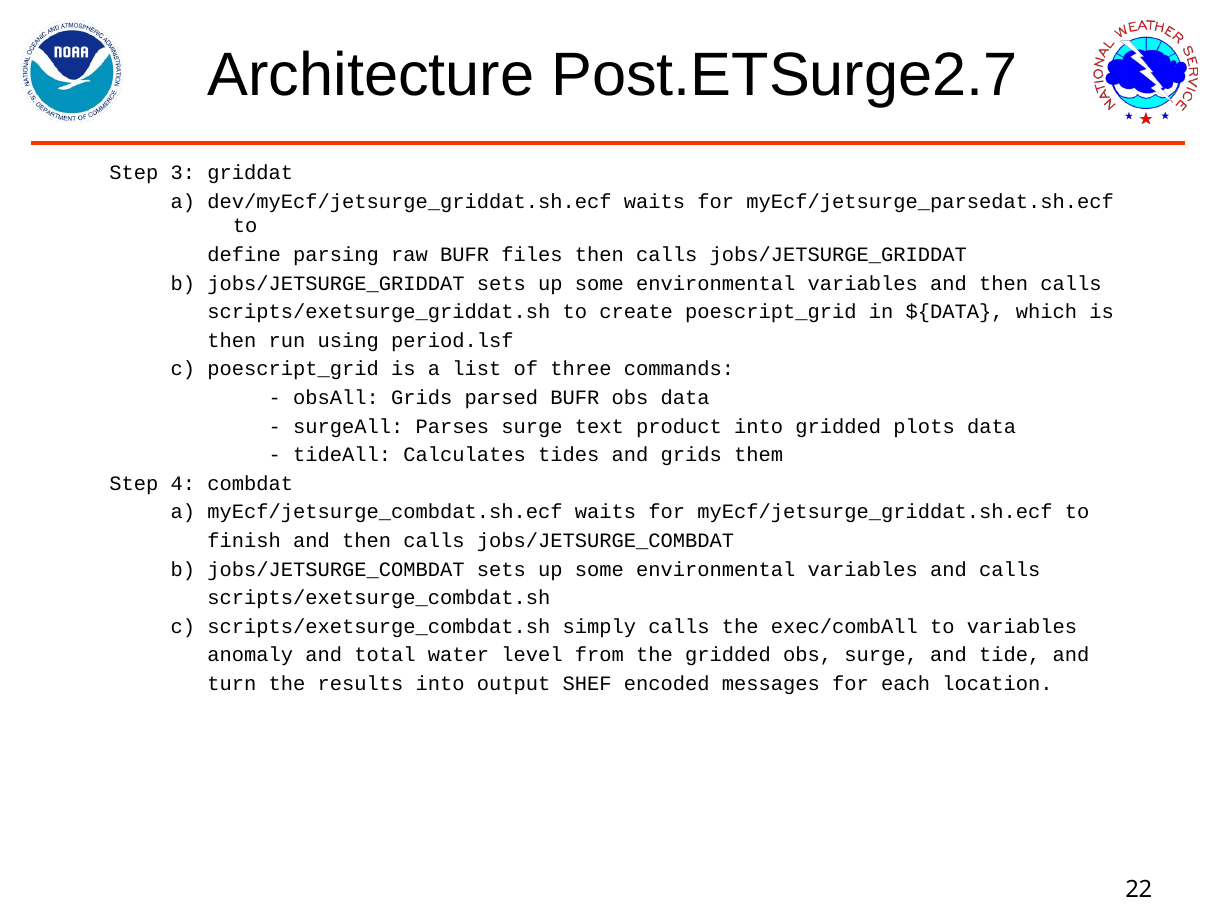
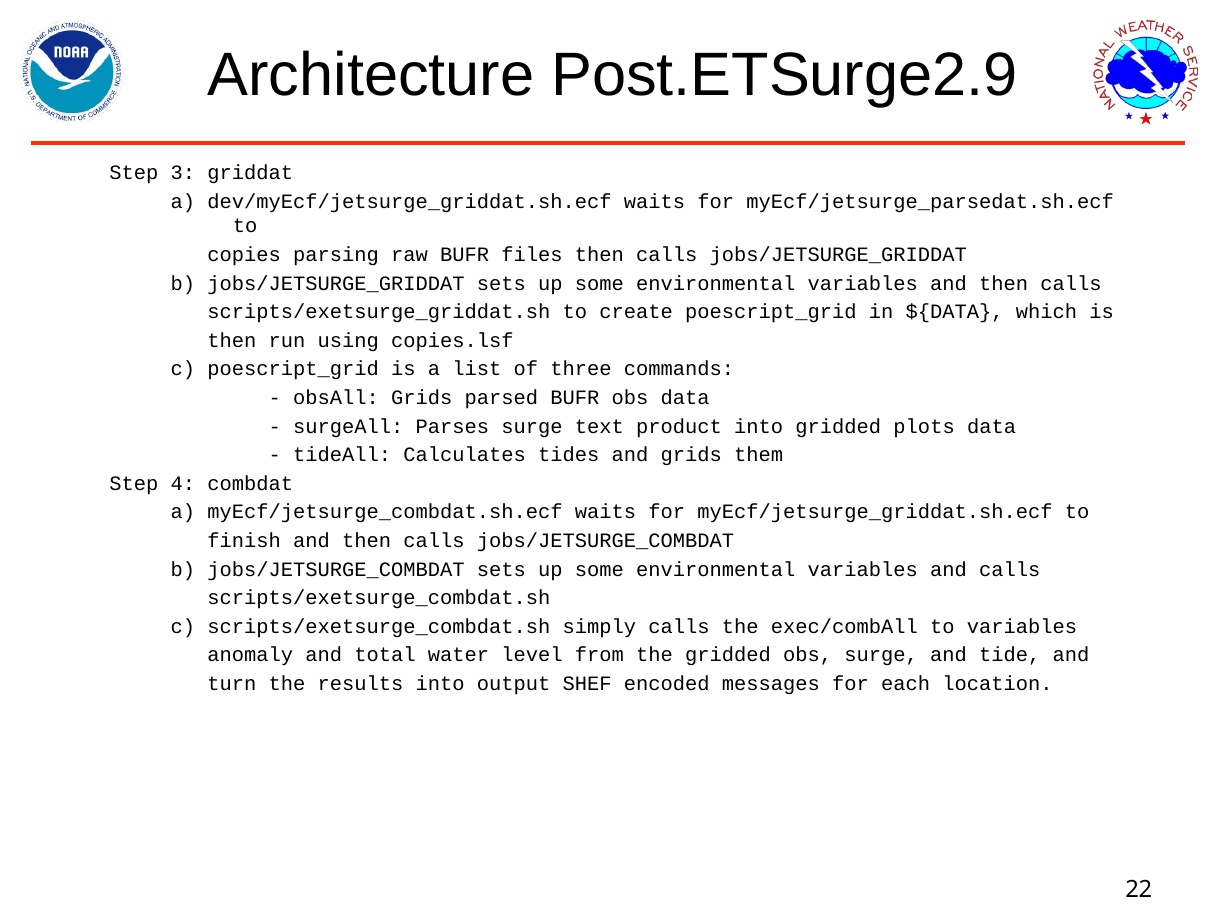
Post.ETSurge2.7: Post.ETSurge2.7 -> Post.ETSurge2.9
define: define -> copies
period.lsf: period.lsf -> copies.lsf
